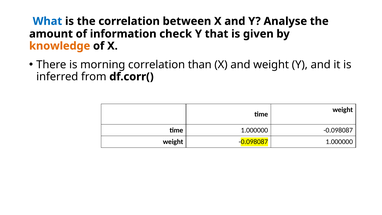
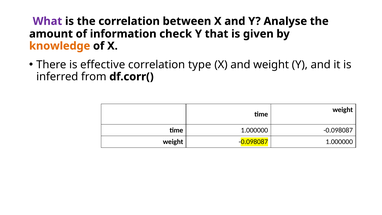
What colour: blue -> purple
morning: morning -> effective
than: than -> type
